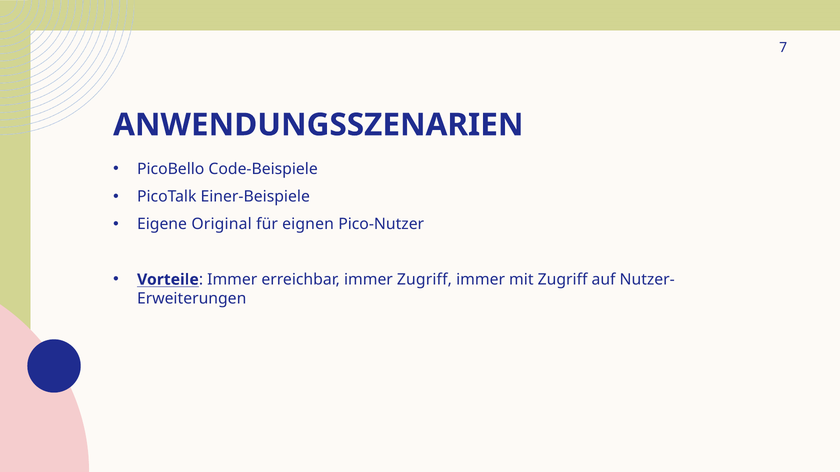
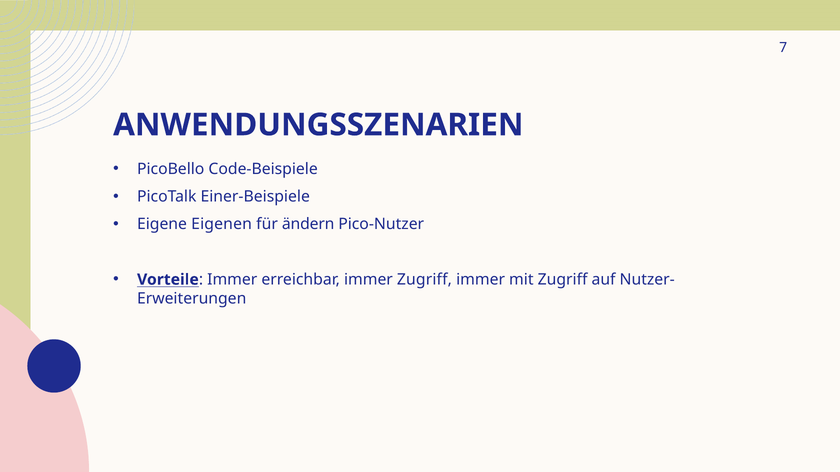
Original: Original -> Eigenen
eignen: eignen -> ändern
